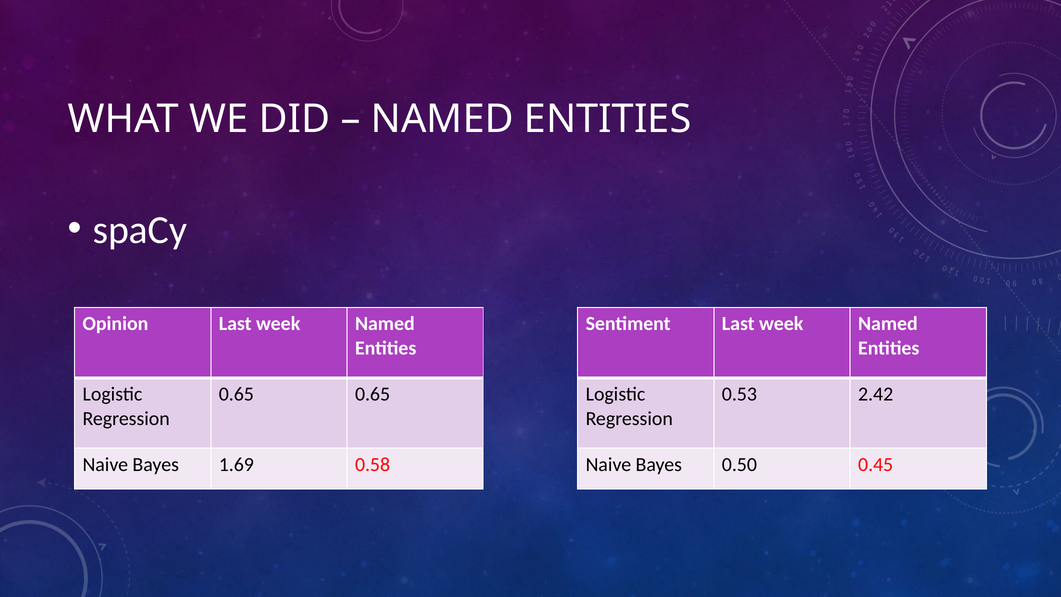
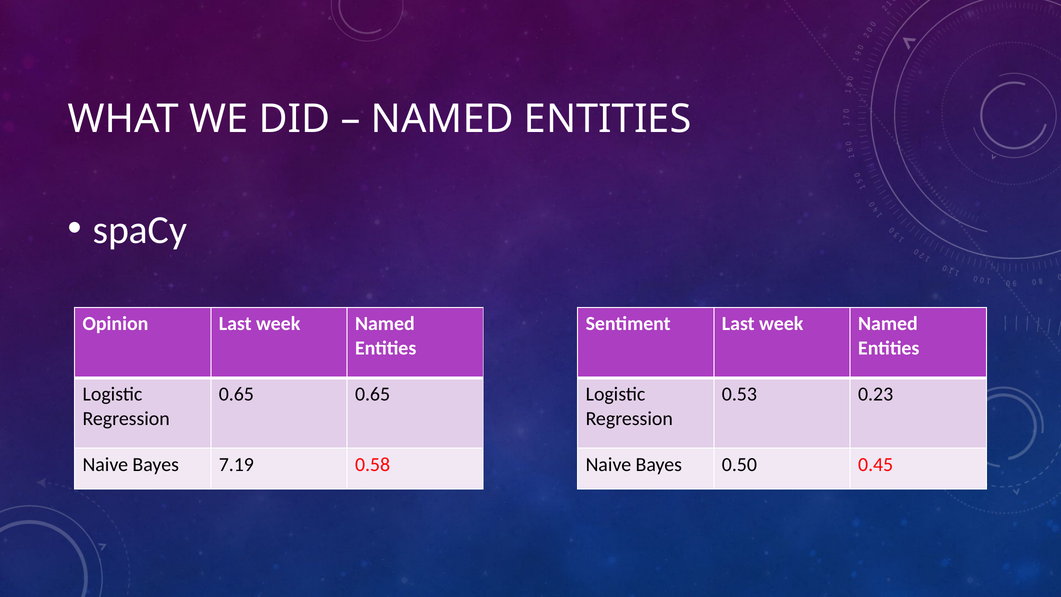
2.42: 2.42 -> 0.23
1.69: 1.69 -> 7.19
